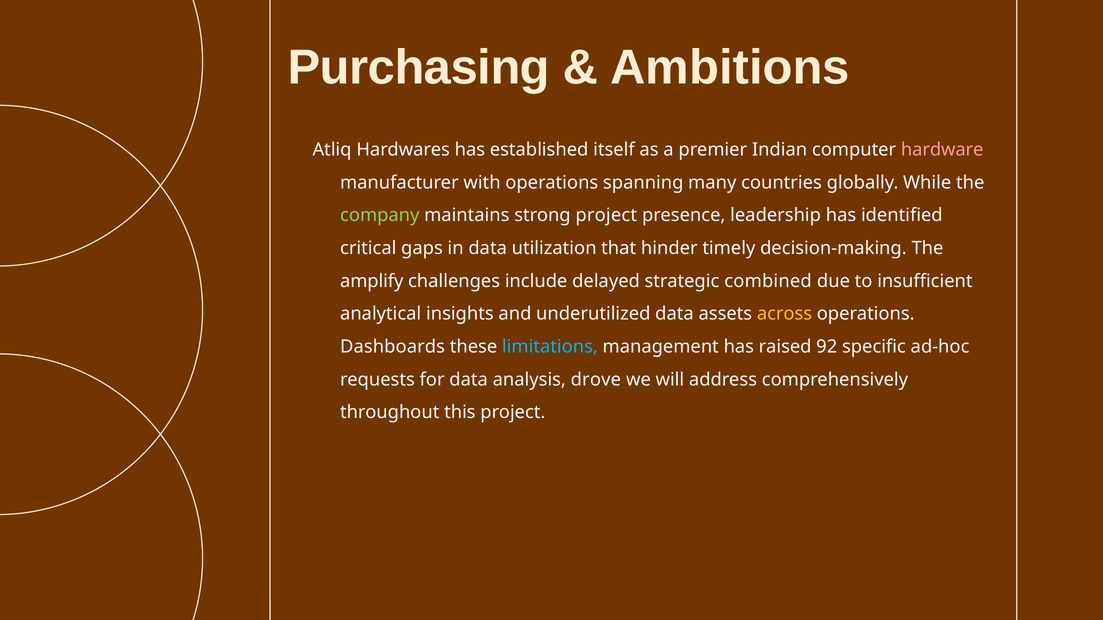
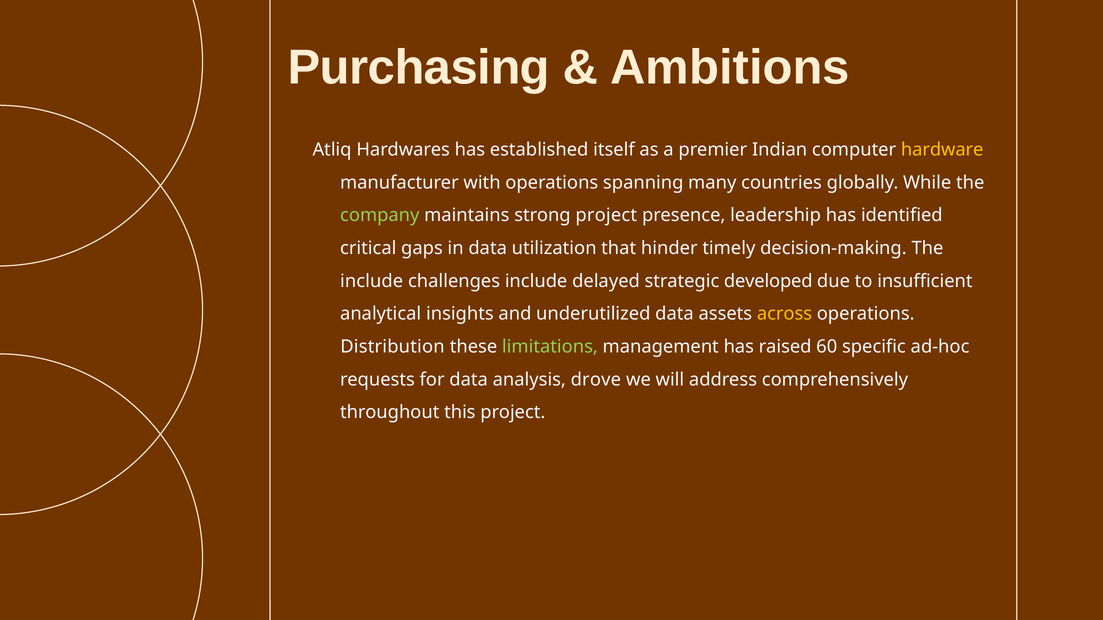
hardware colour: pink -> yellow
amplify at (372, 281): amplify -> include
combined: combined -> developed
Dashboards: Dashboards -> Distribution
limitations colour: light blue -> light green
92: 92 -> 60
